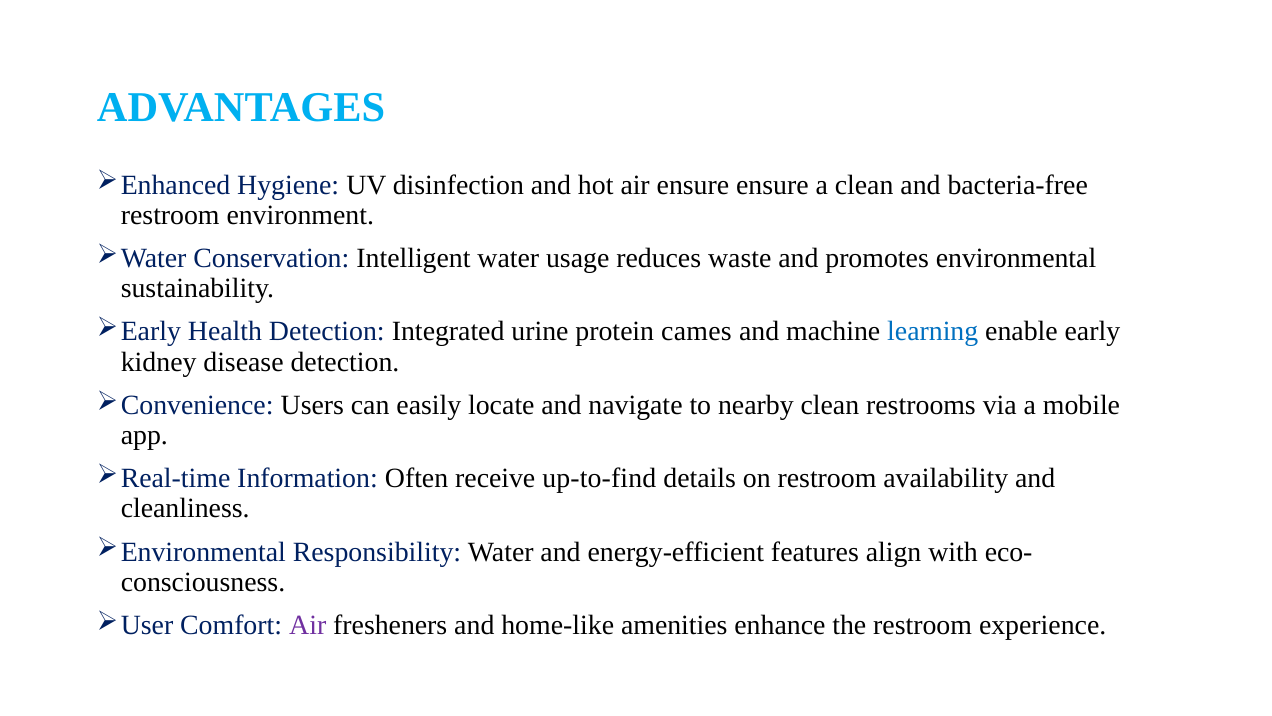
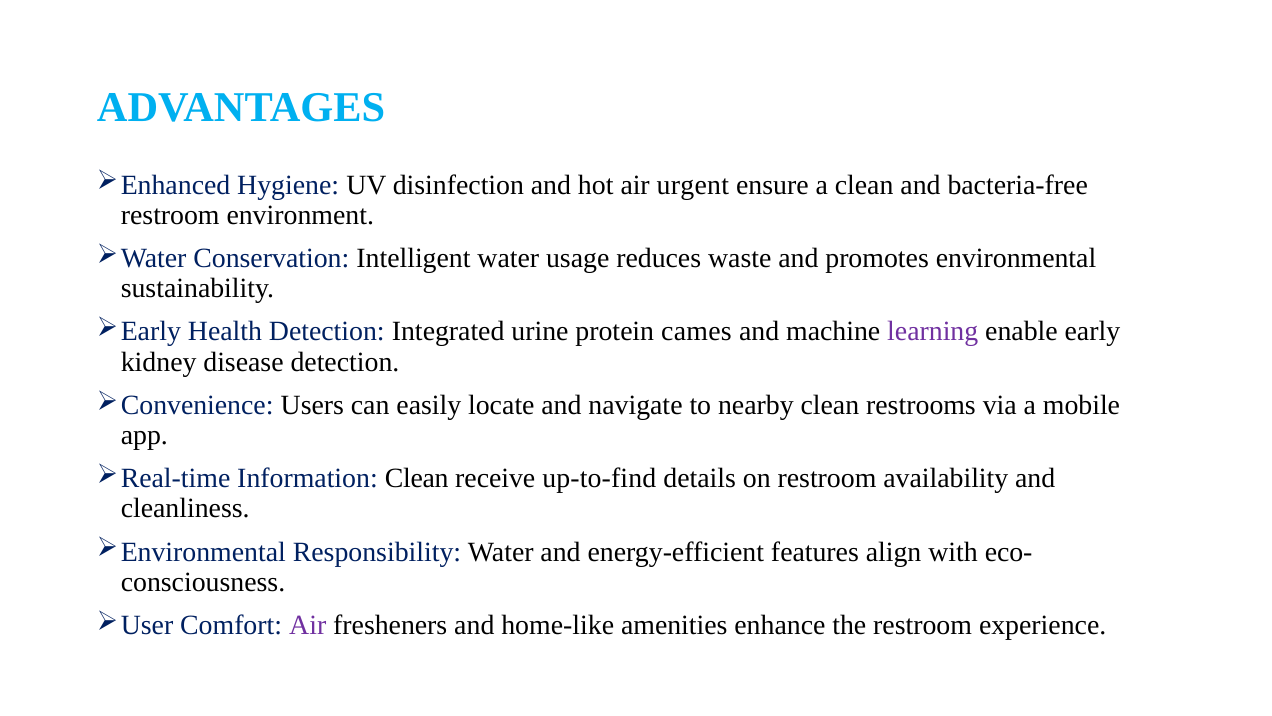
air ensure: ensure -> urgent
learning colour: blue -> purple
Information Often: Often -> Clean
